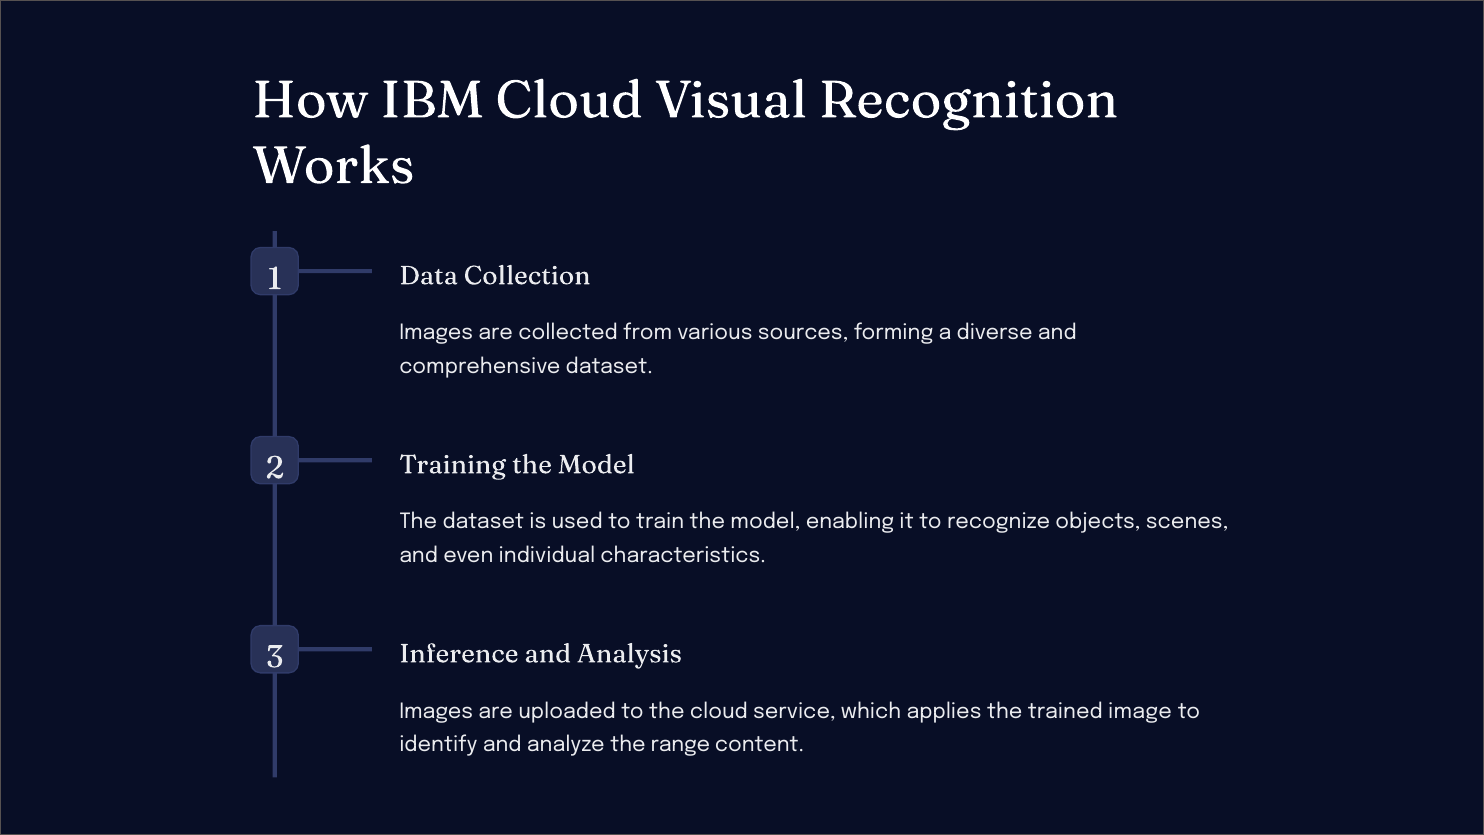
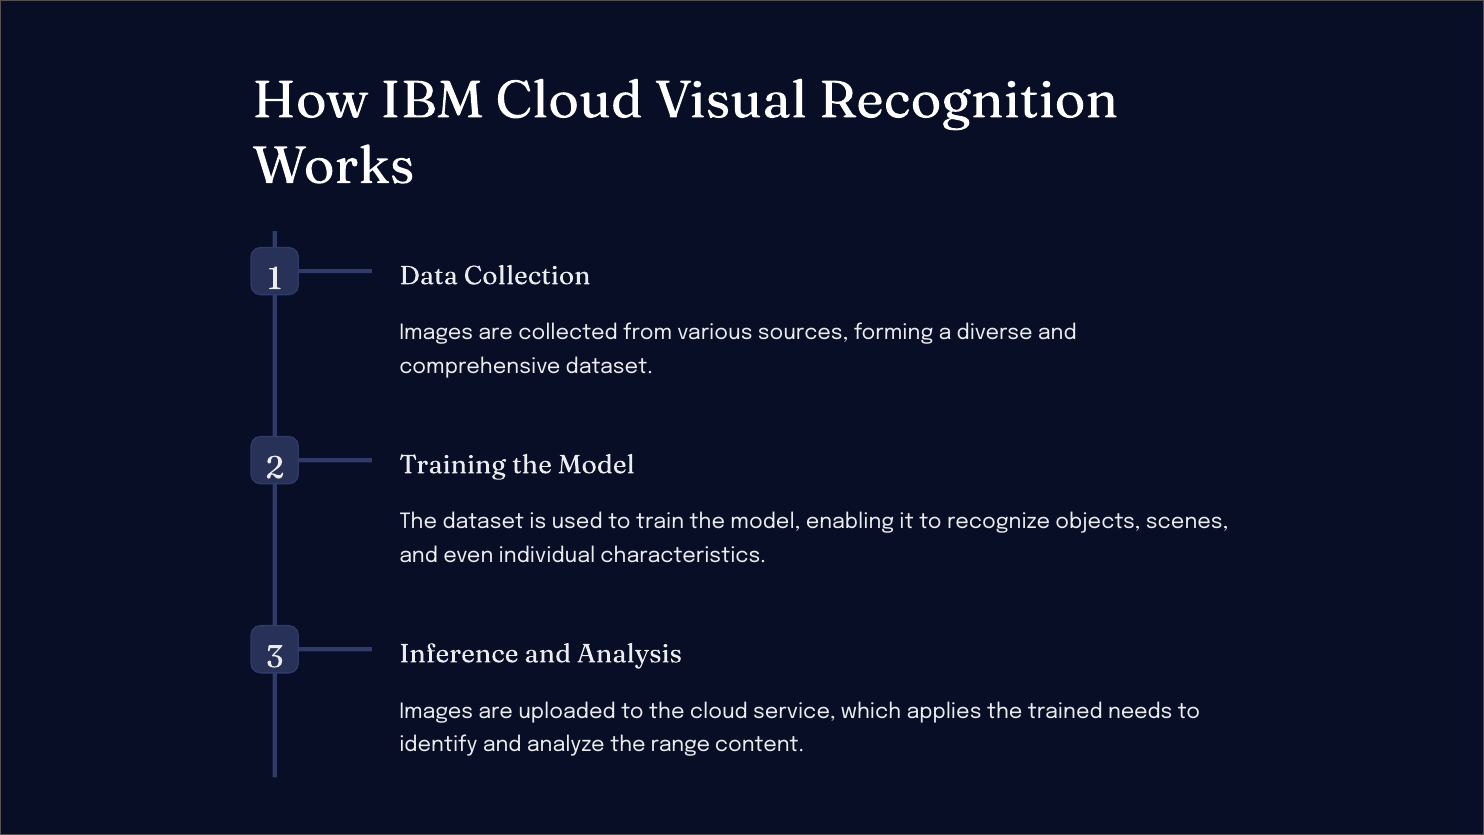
image: image -> needs
